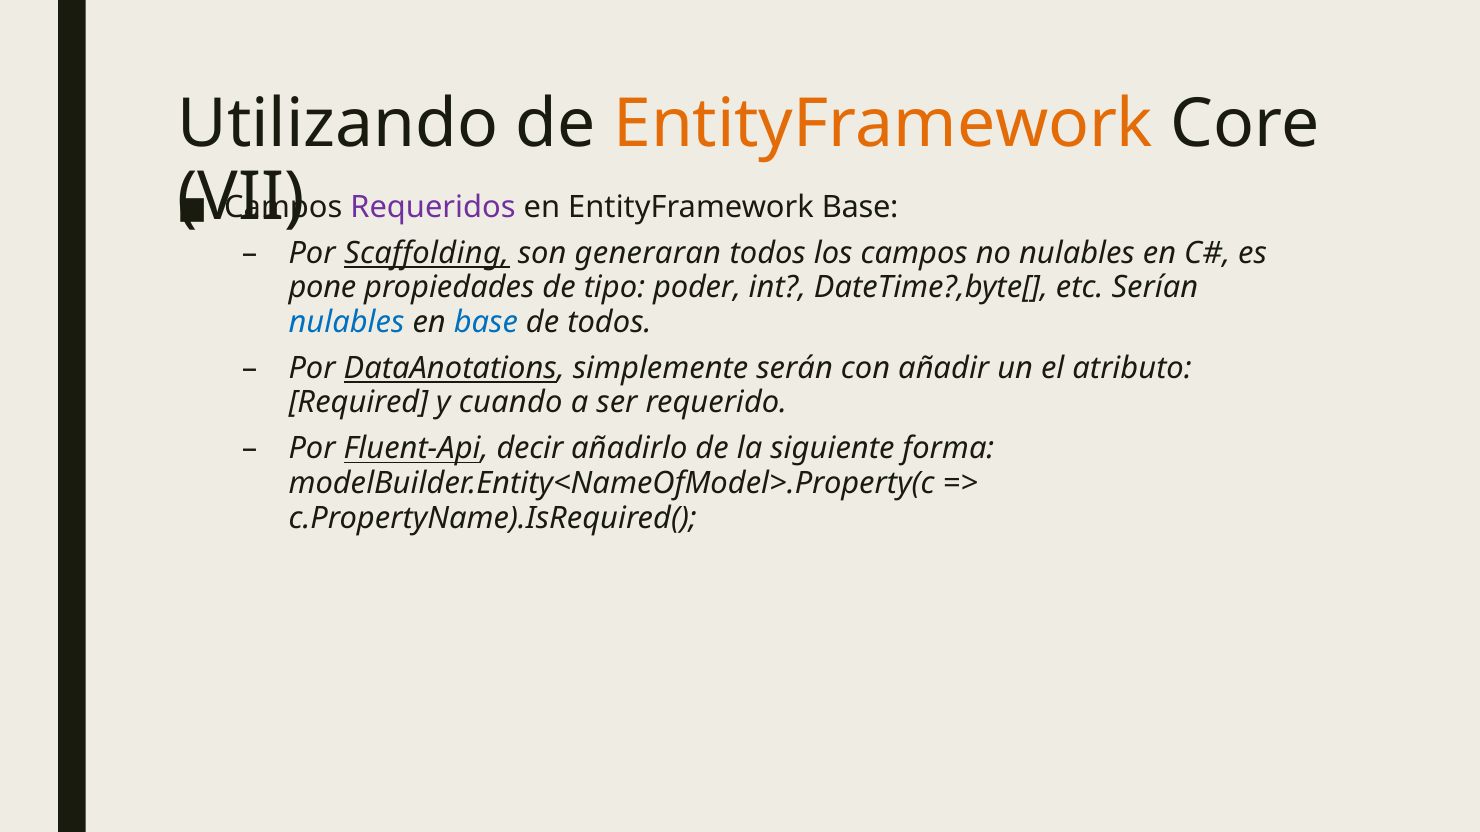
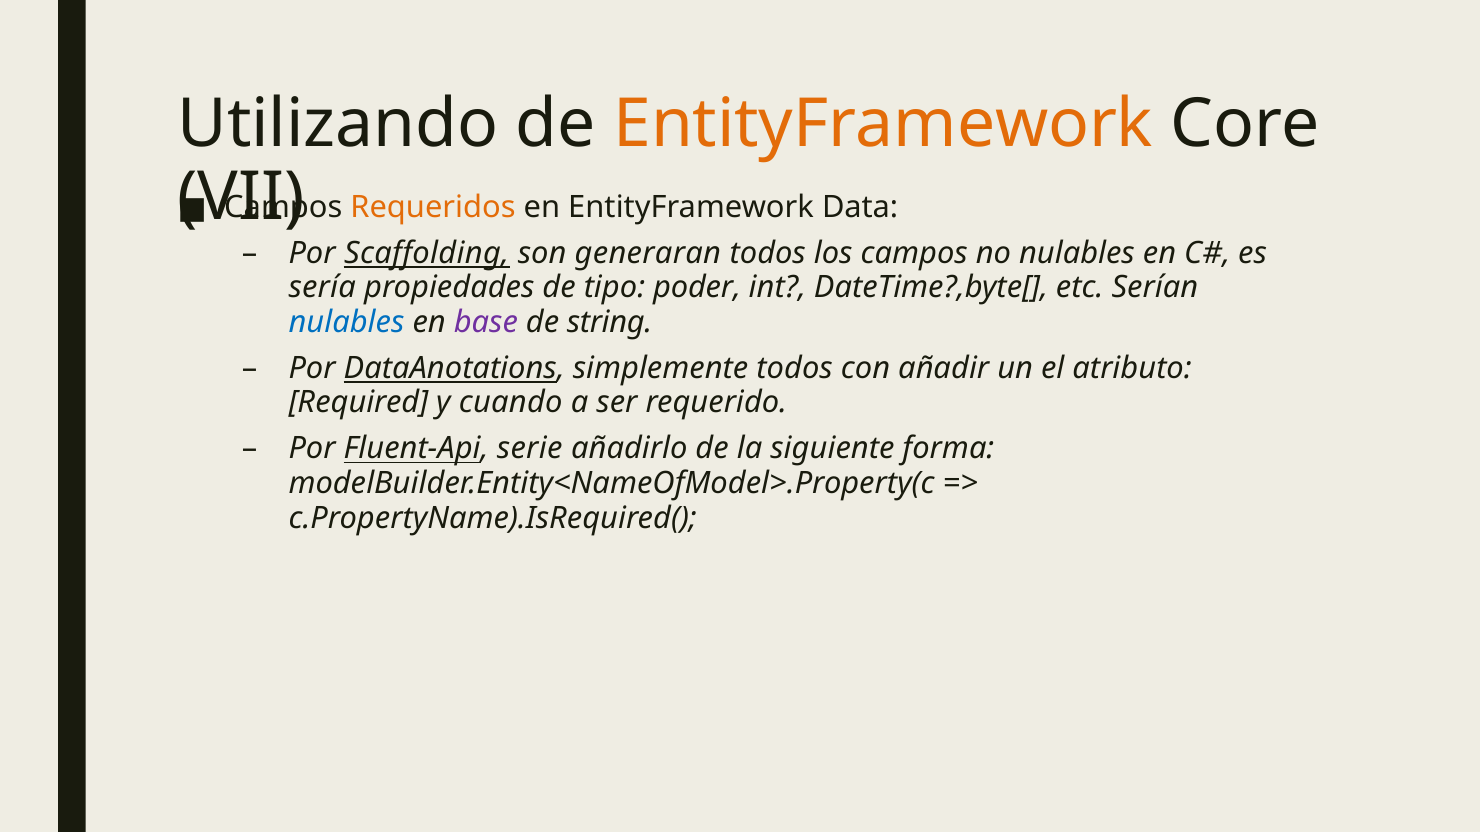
Requeridos colour: purple -> orange
EntityFramework Base: Base -> Data
pone: pone -> sería
base at (486, 323) colour: blue -> purple
de todos: todos -> string
simplemente serán: serán -> todos
decir: decir -> serie
